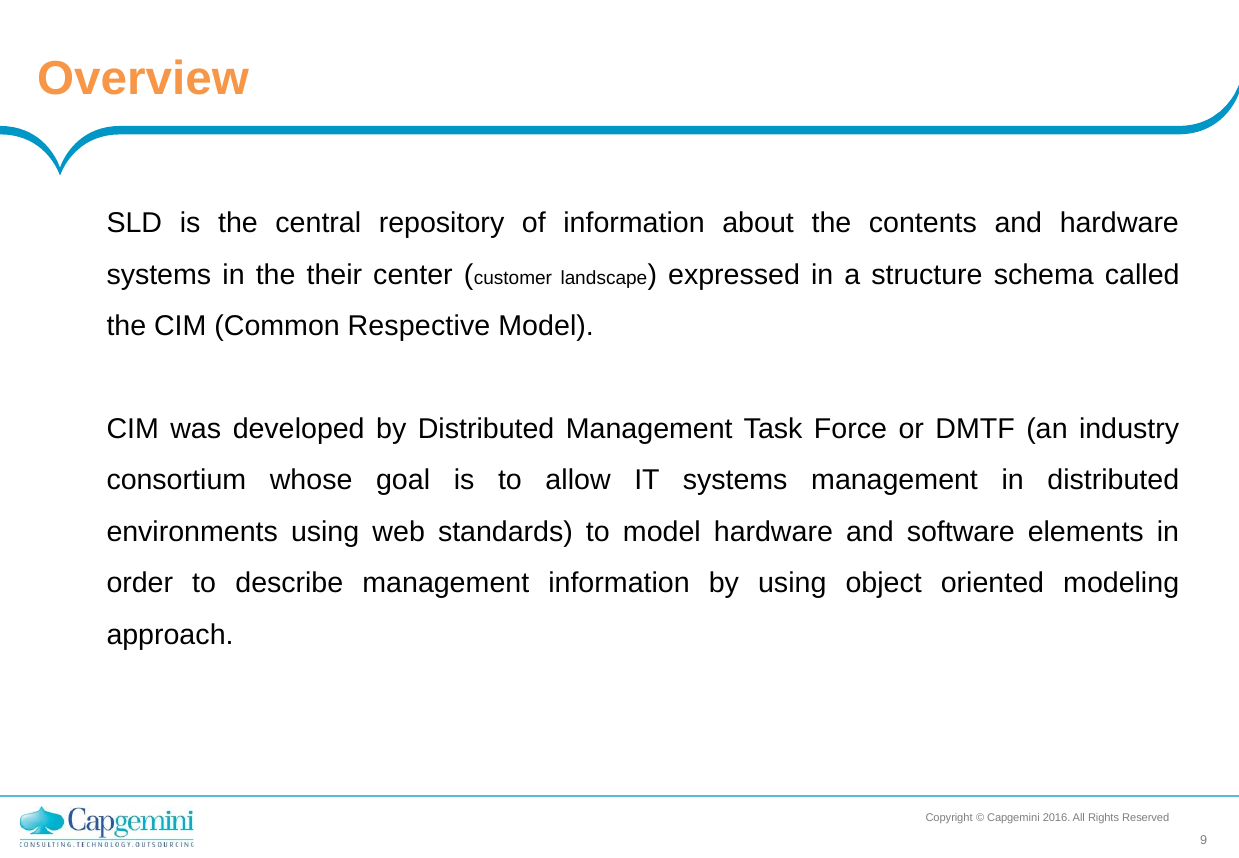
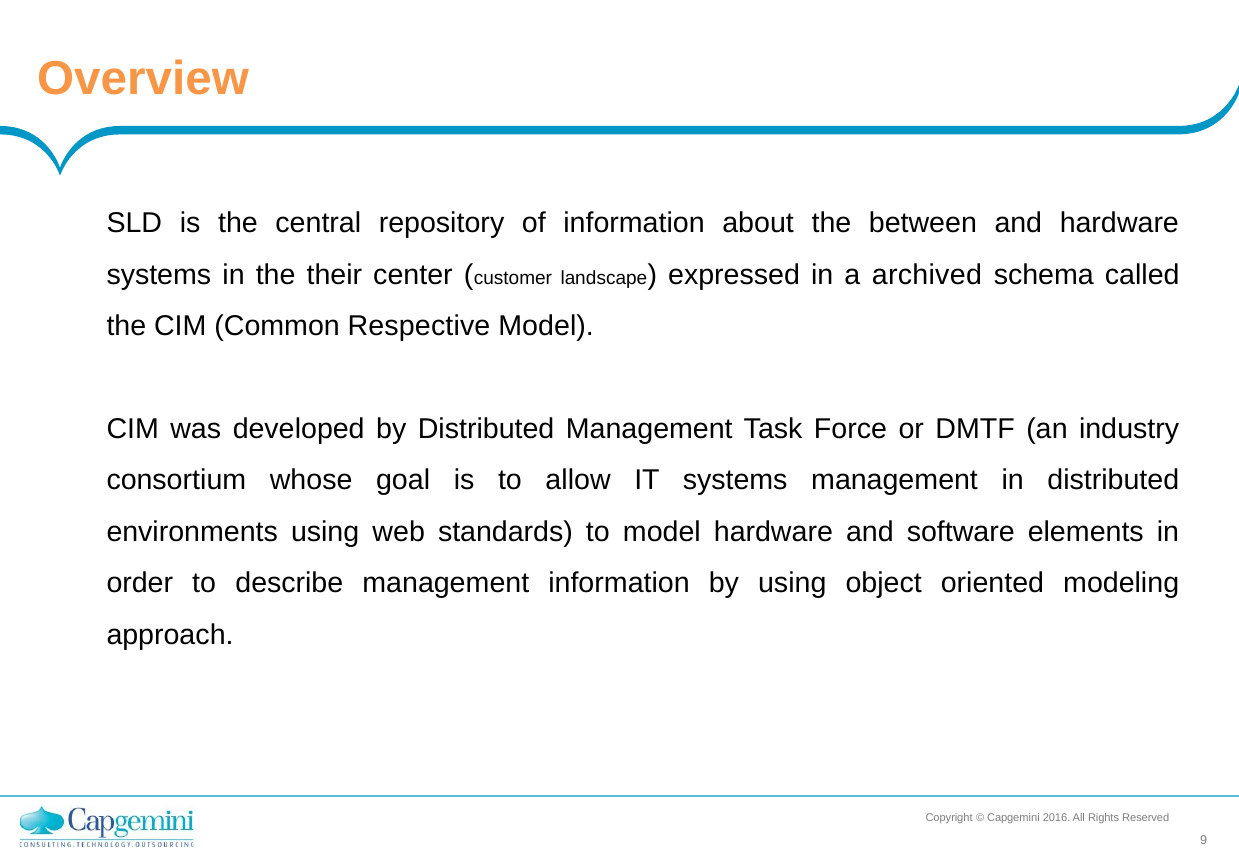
contents: contents -> between
structure: structure -> archived
